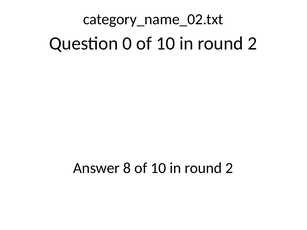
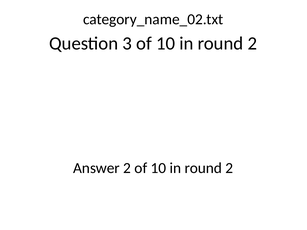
0: 0 -> 3
Answer 8: 8 -> 2
